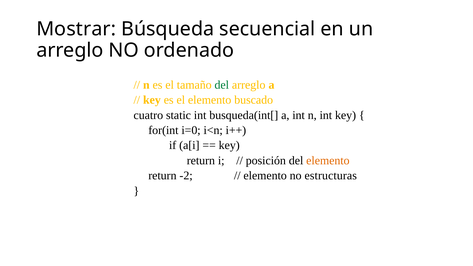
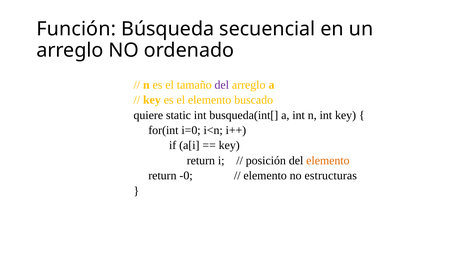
Mostrar: Mostrar -> Función
del at (222, 85) colour: green -> purple
cuatro: cuatro -> quiere
-2: -2 -> -0
